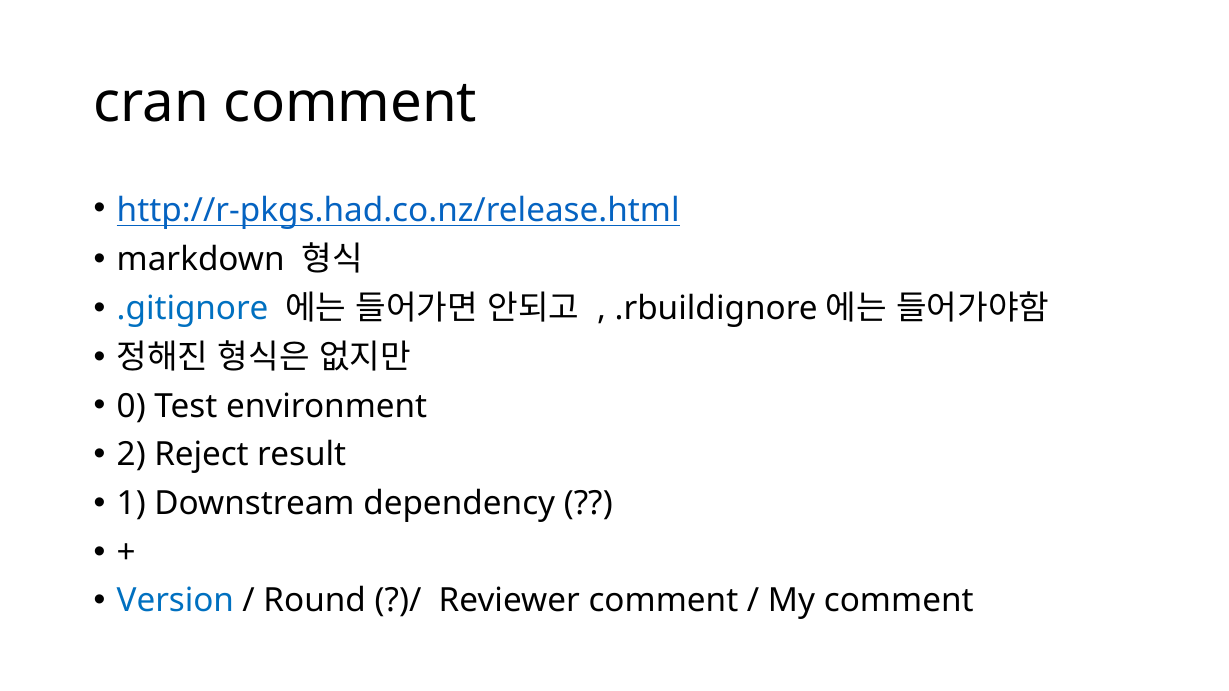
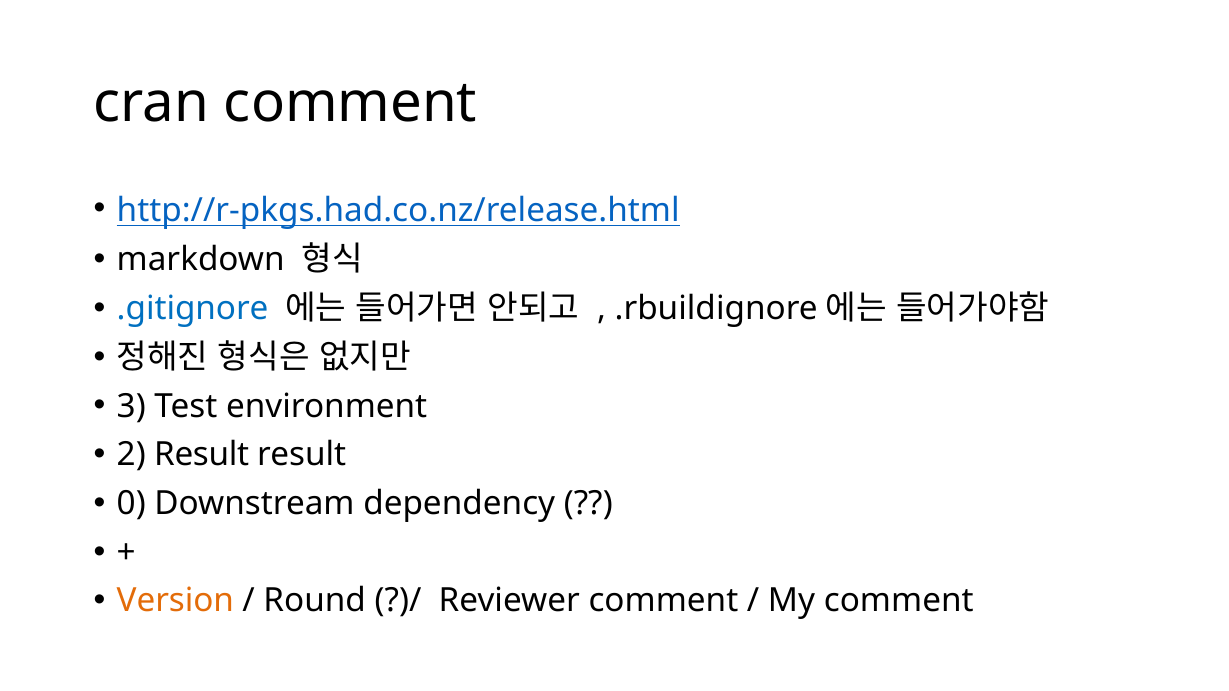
0: 0 -> 3
2 Reject: Reject -> Result
1: 1 -> 0
Version colour: blue -> orange
